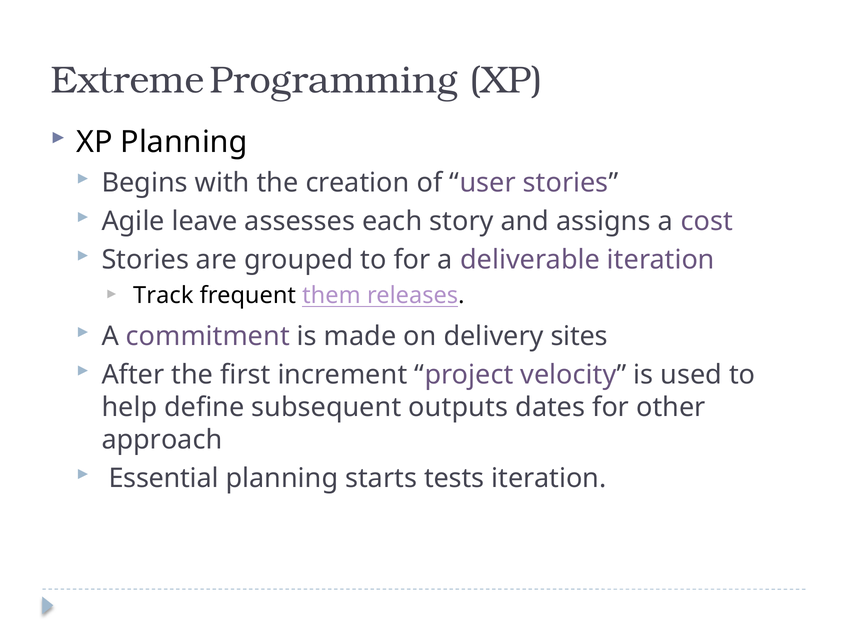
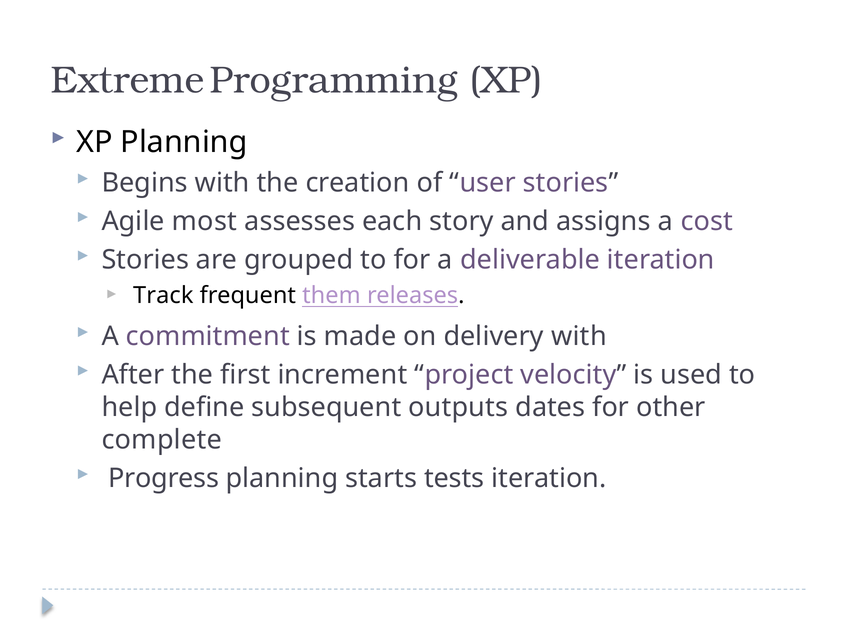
leave: leave -> most
delivery sites: sites -> with
approach: approach -> complete
Essential: Essential -> Progress
